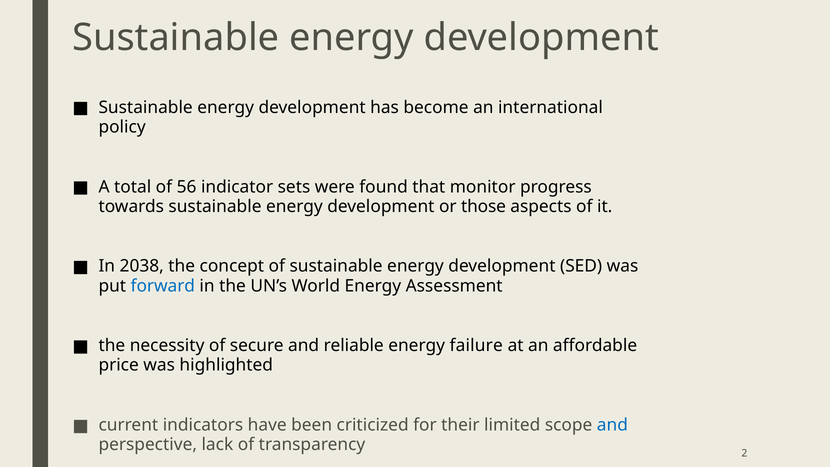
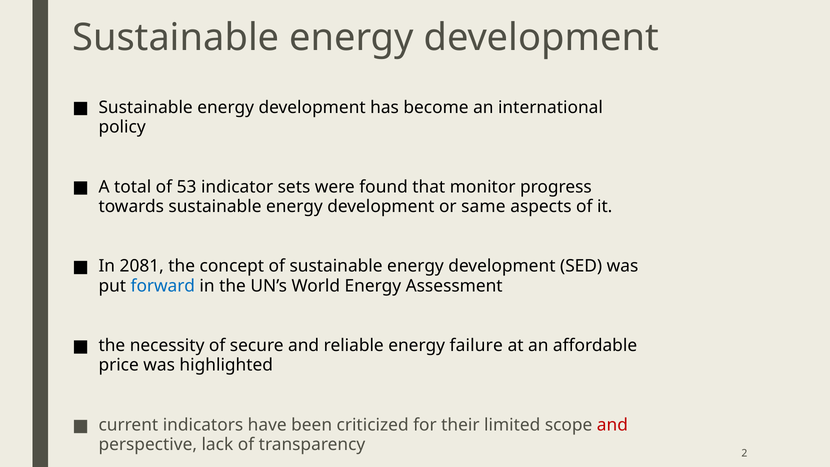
56: 56 -> 53
those: those -> same
2038: 2038 -> 2081
and at (612, 425) colour: blue -> red
